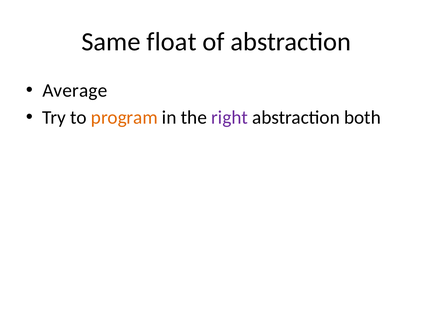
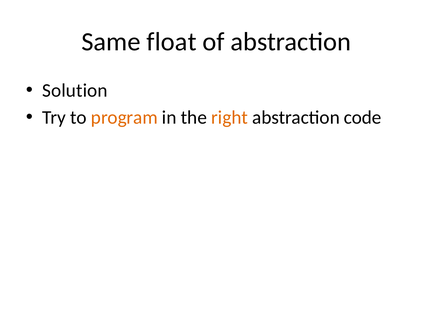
Average: Average -> Solution
right colour: purple -> orange
both: both -> code
